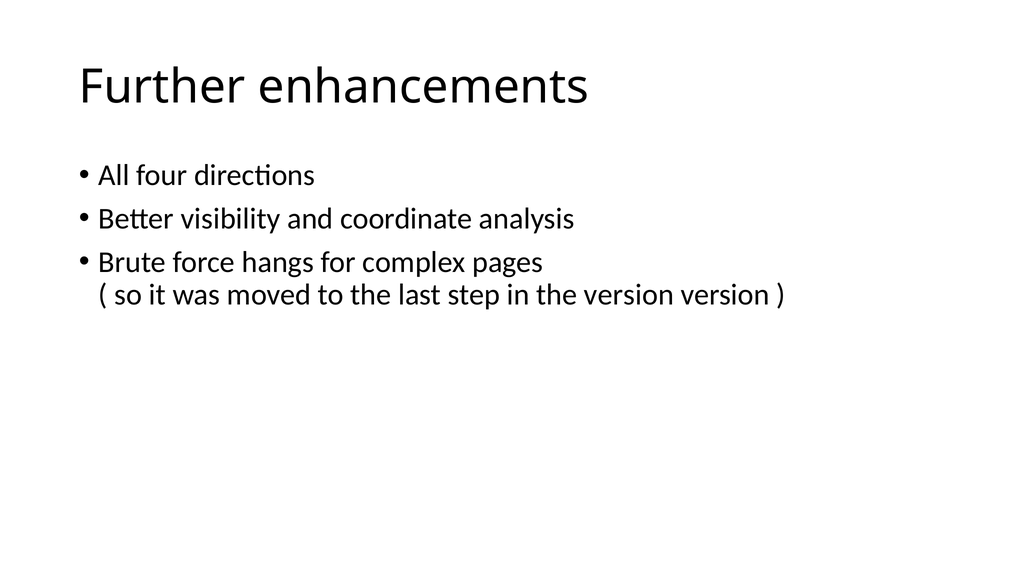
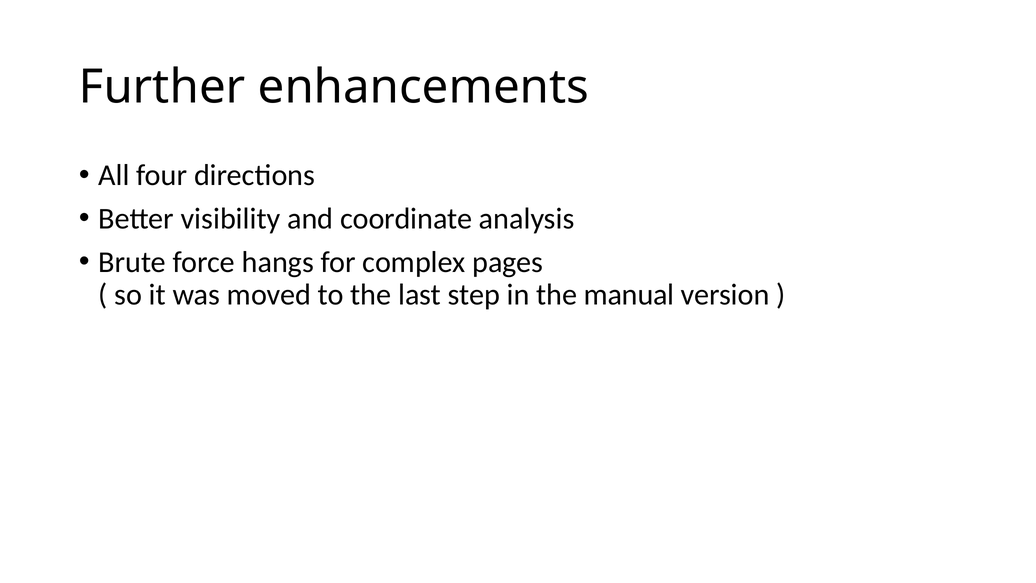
the version: version -> manual
